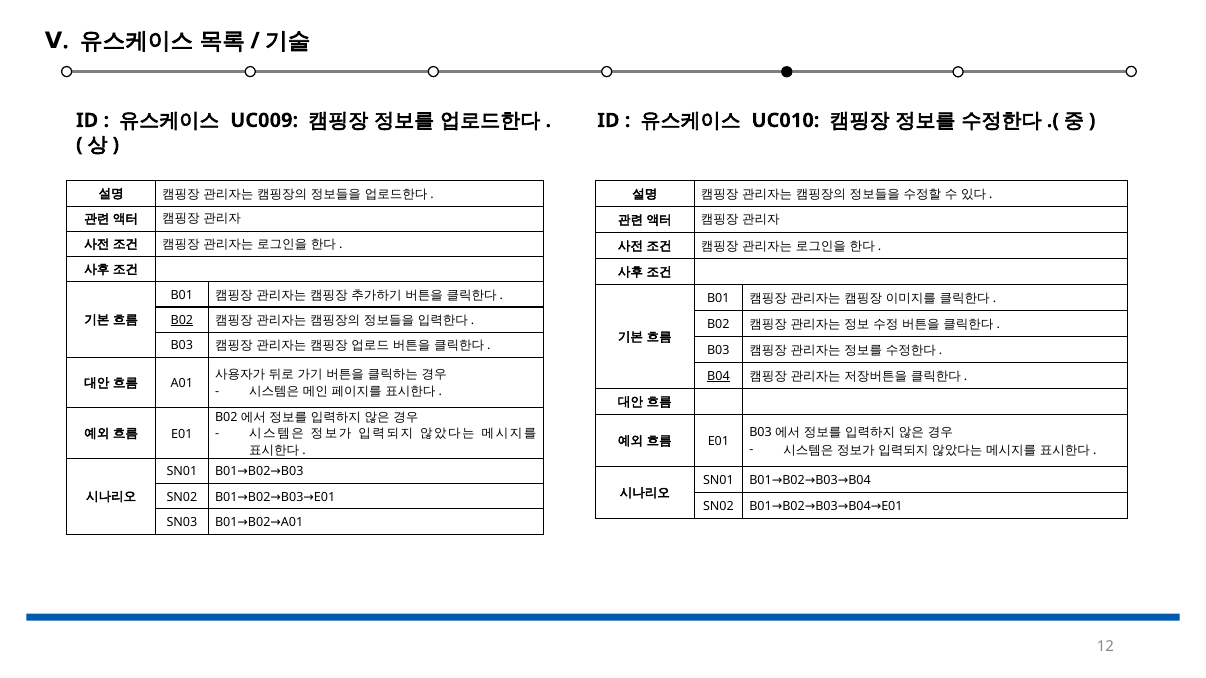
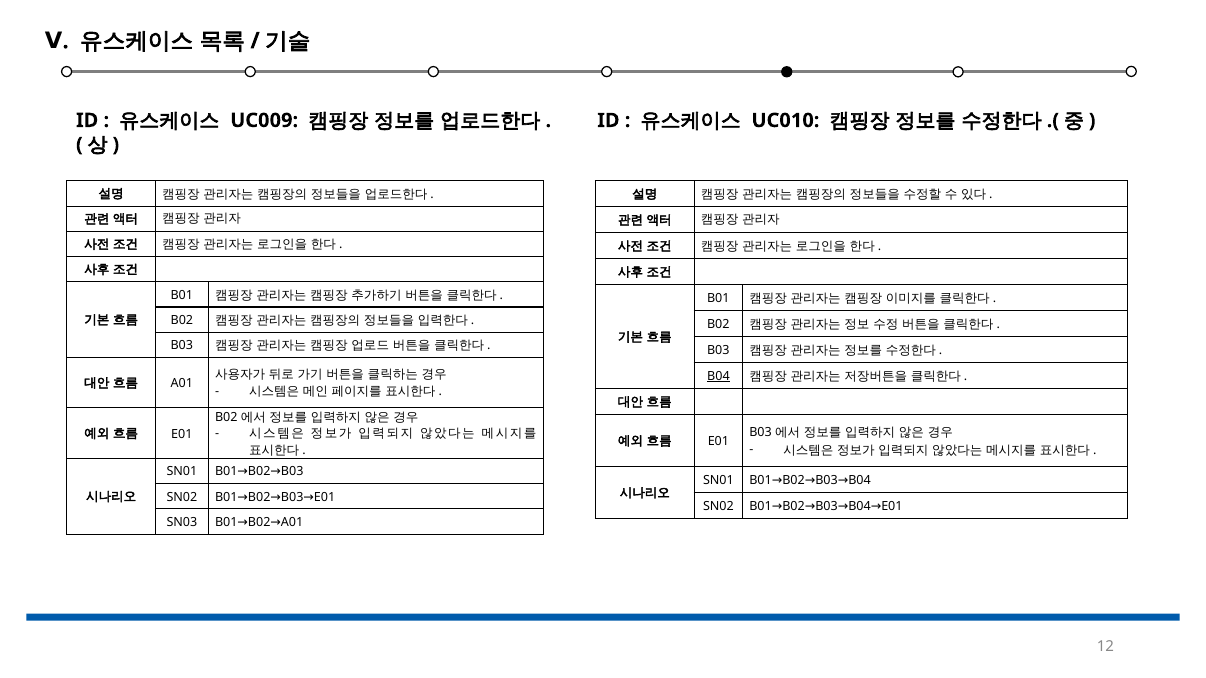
B02 at (182, 321) underline: present -> none
